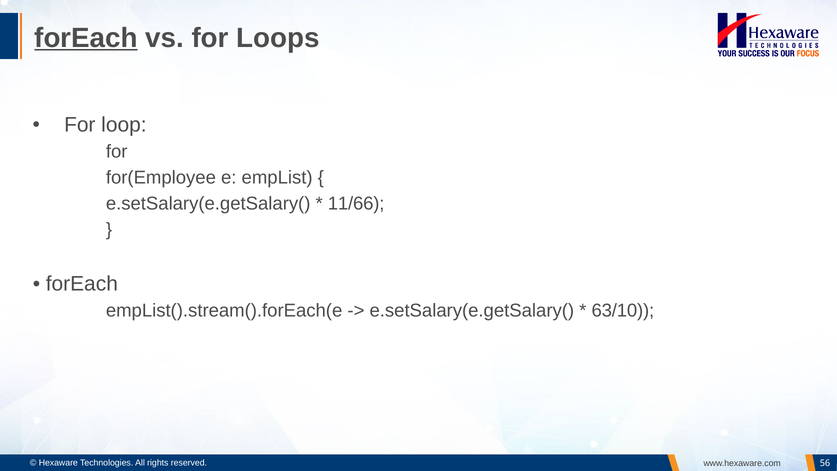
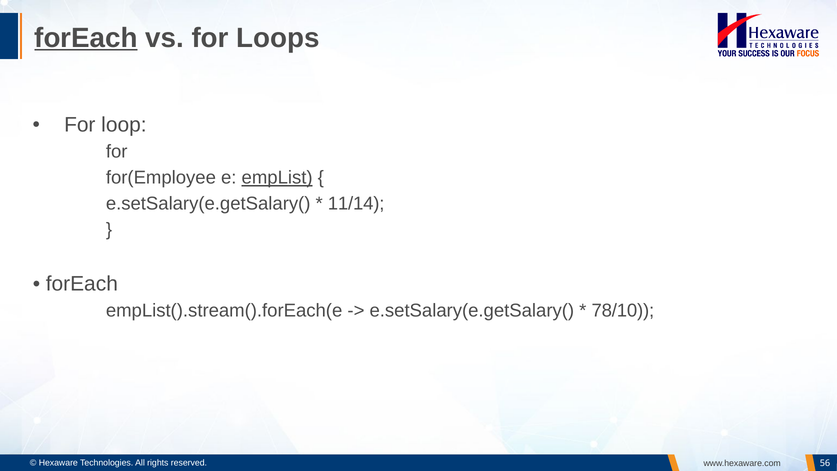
empList underline: none -> present
11/66: 11/66 -> 11/14
63/10: 63/10 -> 78/10
